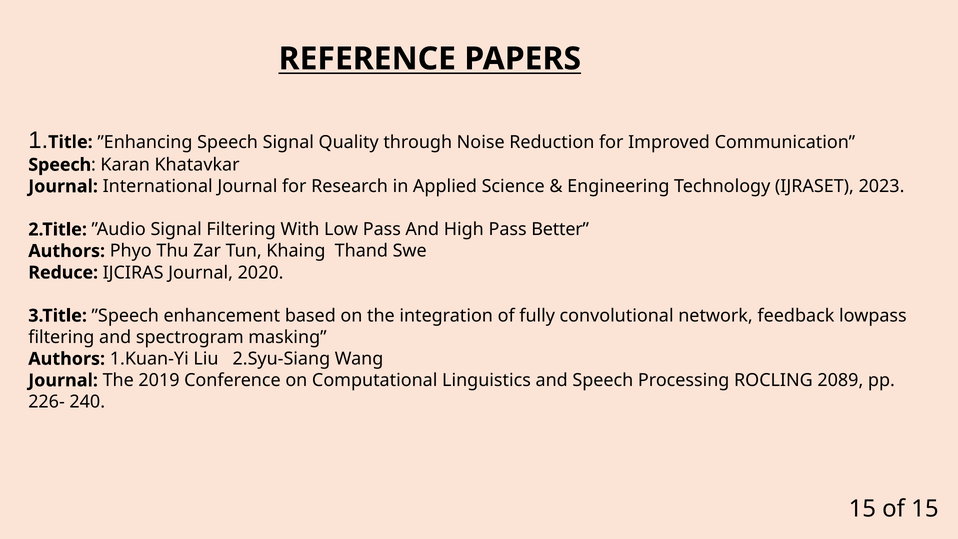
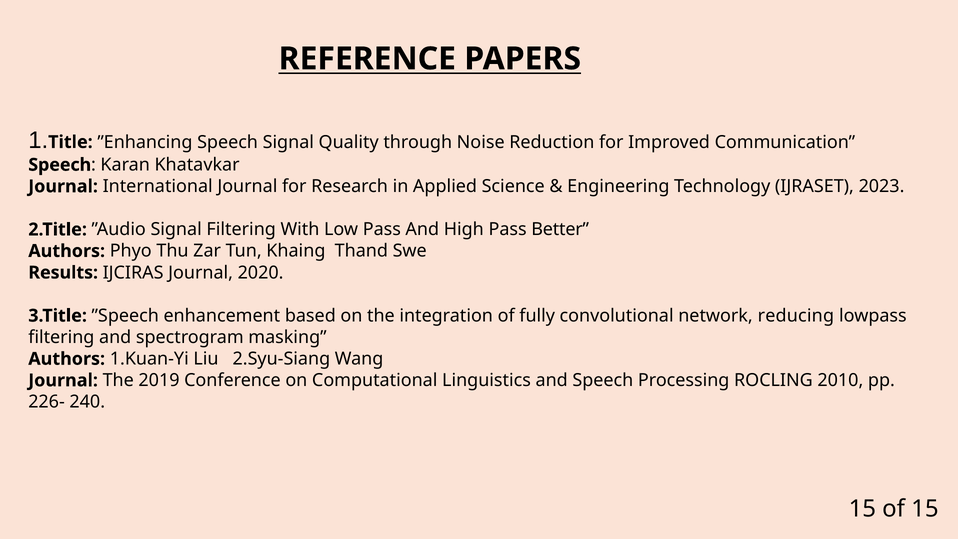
Reduce: Reduce -> Results
feedback: feedback -> reducing
2089: 2089 -> 2010
